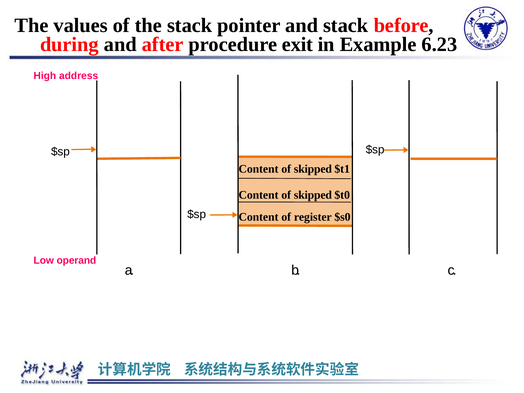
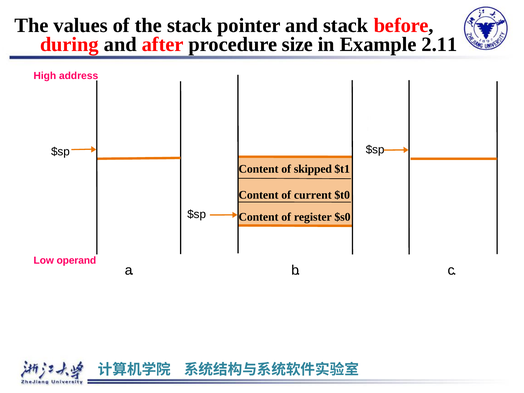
exit: exit -> size
6.23: 6.23 -> 2.11
skipped at (313, 195): skipped -> current
